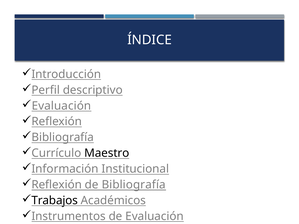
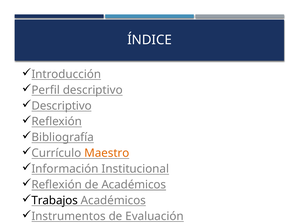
Evaluación at (61, 106): Evaluación -> Descriptivo
Maestro colour: black -> orange
de Bibliografía: Bibliografía -> Académicos
